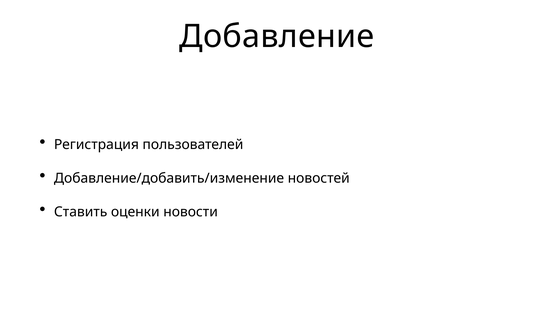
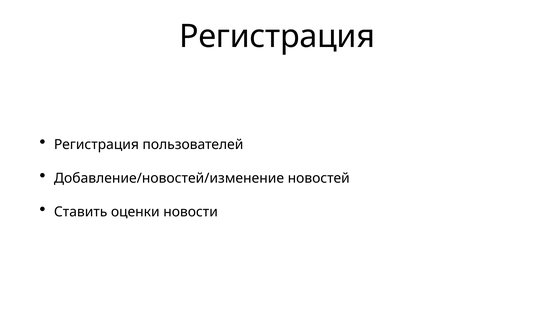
Добавление at (277, 36): Добавление -> Регистрация
Добавление/добавить/изменение: Добавление/добавить/изменение -> Добавление/новостей/изменение
